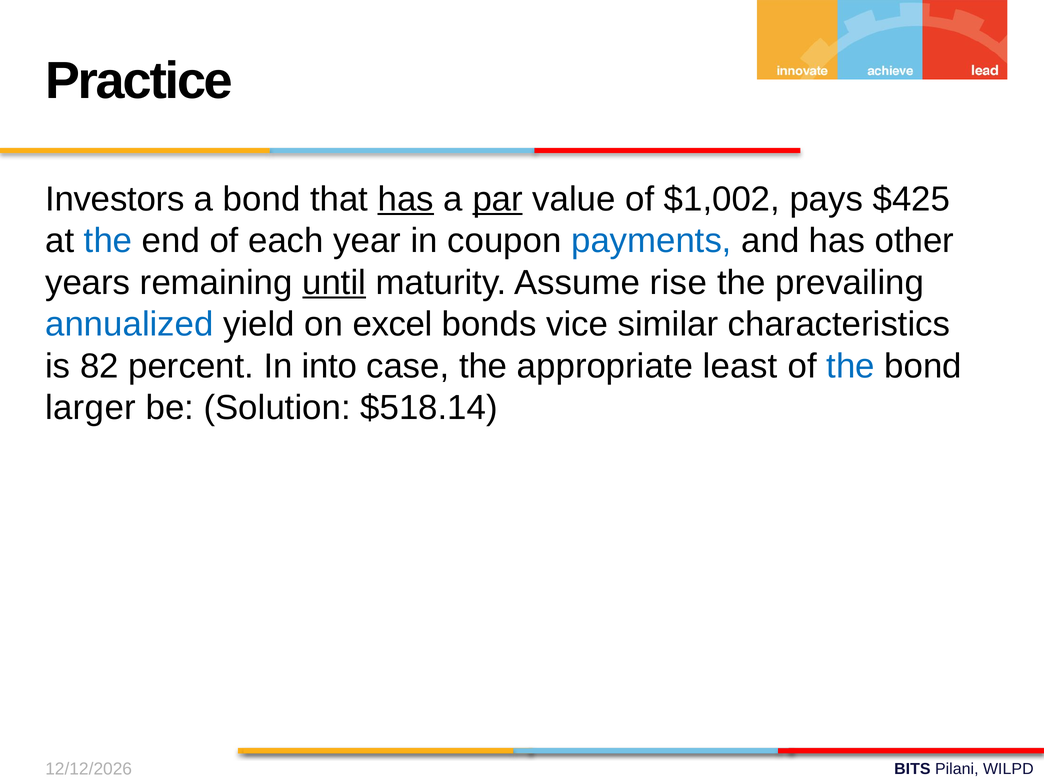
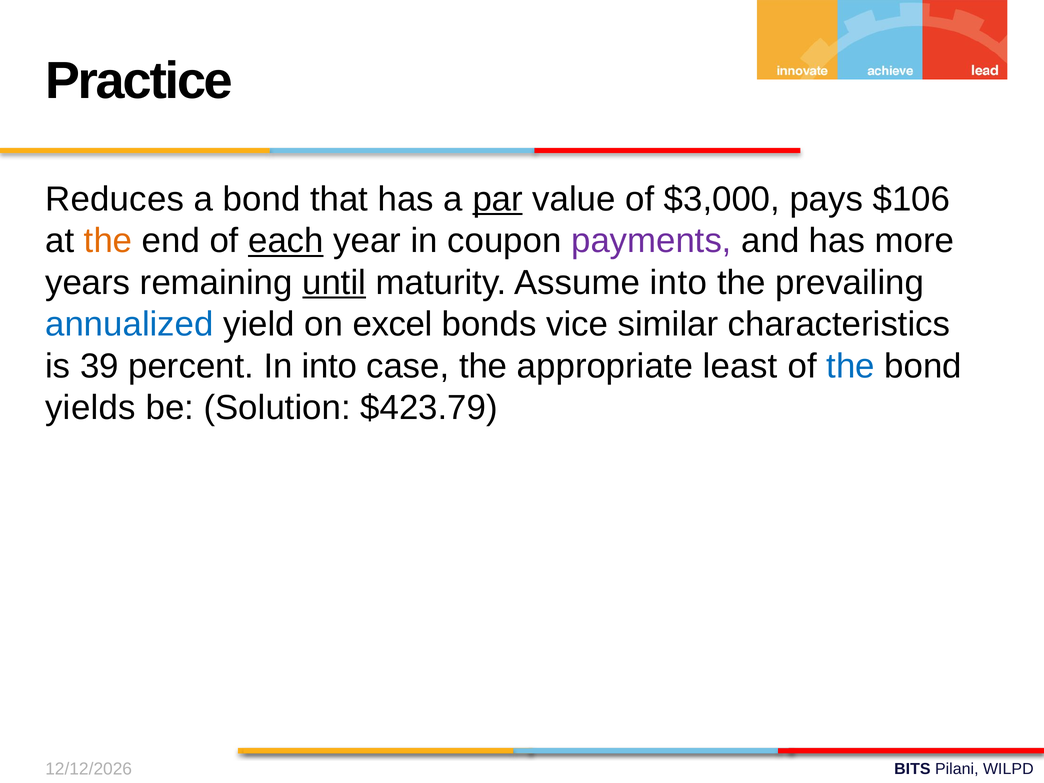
Investors: Investors -> Reduces
has at (406, 199) underline: present -> none
$1,002: $1,002 -> $3,000
$425: $425 -> $106
the at (108, 241) colour: blue -> orange
each underline: none -> present
payments colour: blue -> purple
other: other -> more
Assume rise: rise -> into
82: 82 -> 39
larger: larger -> yields
$518.14: $518.14 -> $423.79
